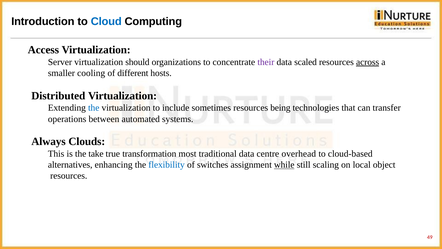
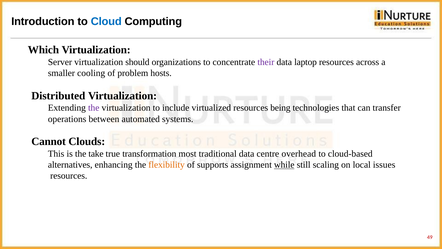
Access: Access -> Which
scaled: scaled -> laptop
across underline: present -> none
different: different -> problem
the at (94, 108) colour: blue -> purple
sometimes: sometimes -> virtualized
Always: Always -> Cannot
flexibility colour: blue -> orange
switches: switches -> supports
object: object -> issues
